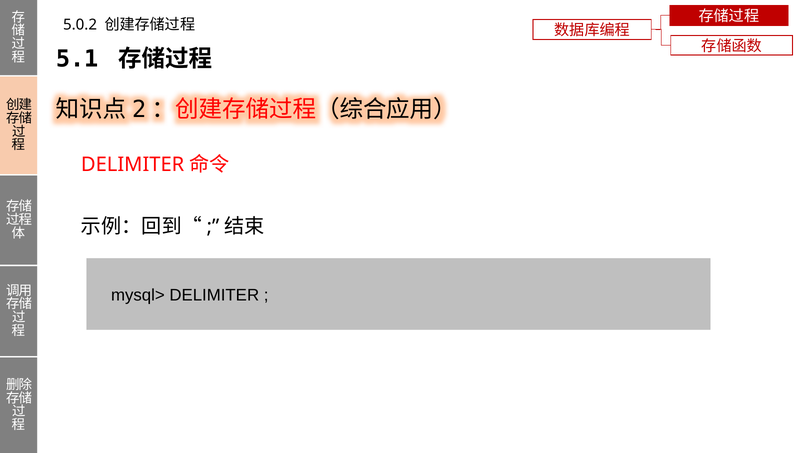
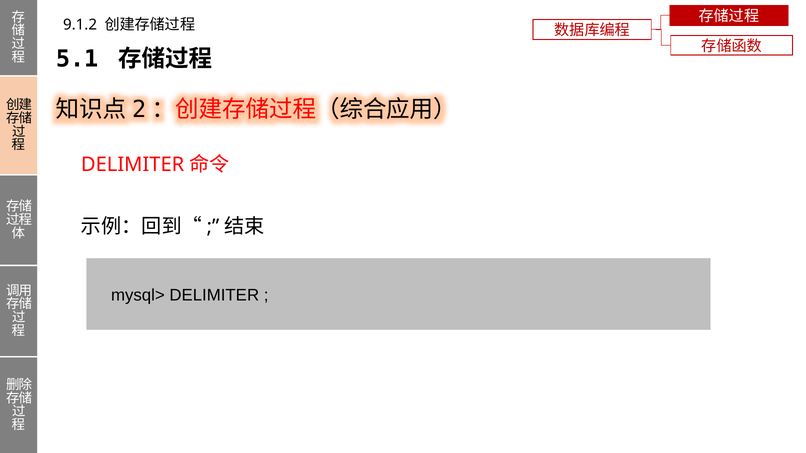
5.0.2: 5.0.2 -> 9.1.2
